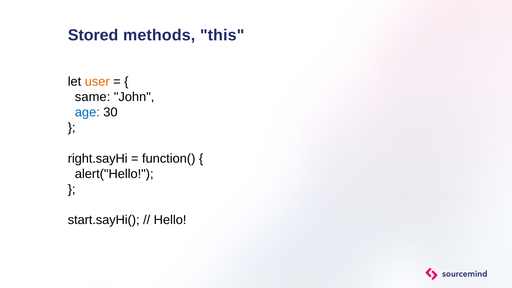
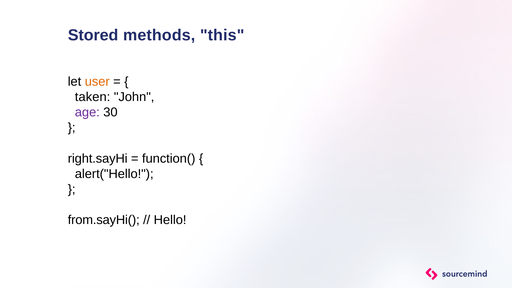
same: same -> taken
age colour: blue -> purple
start.sayHi(: start.sayHi( -> from.sayHi(
